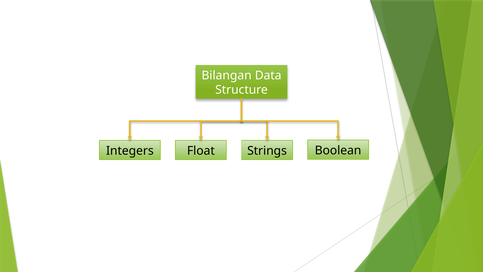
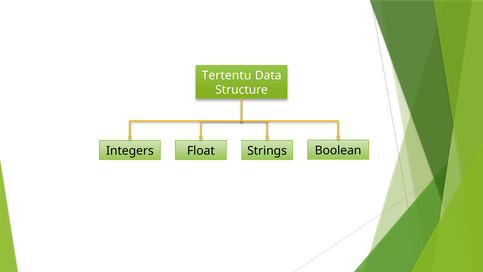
Bilangan: Bilangan -> Tertentu
